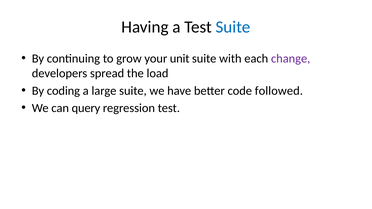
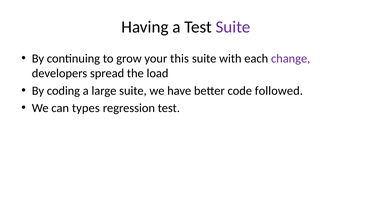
Suite at (233, 27) colour: blue -> purple
unit: unit -> this
query: query -> types
